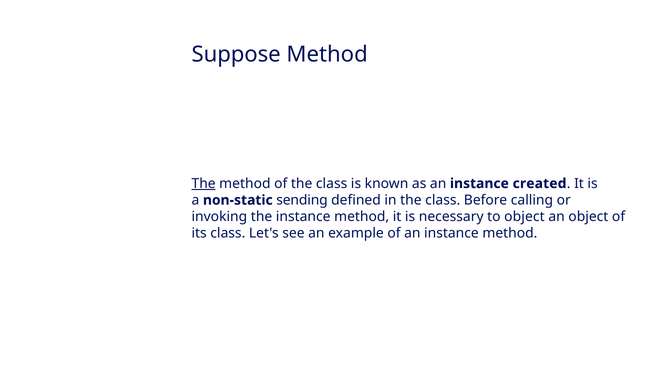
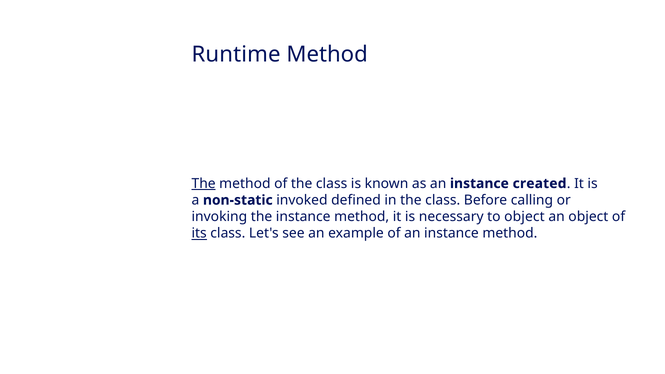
Suppose: Suppose -> Runtime
sending: sending -> invoked
its underline: none -> present
